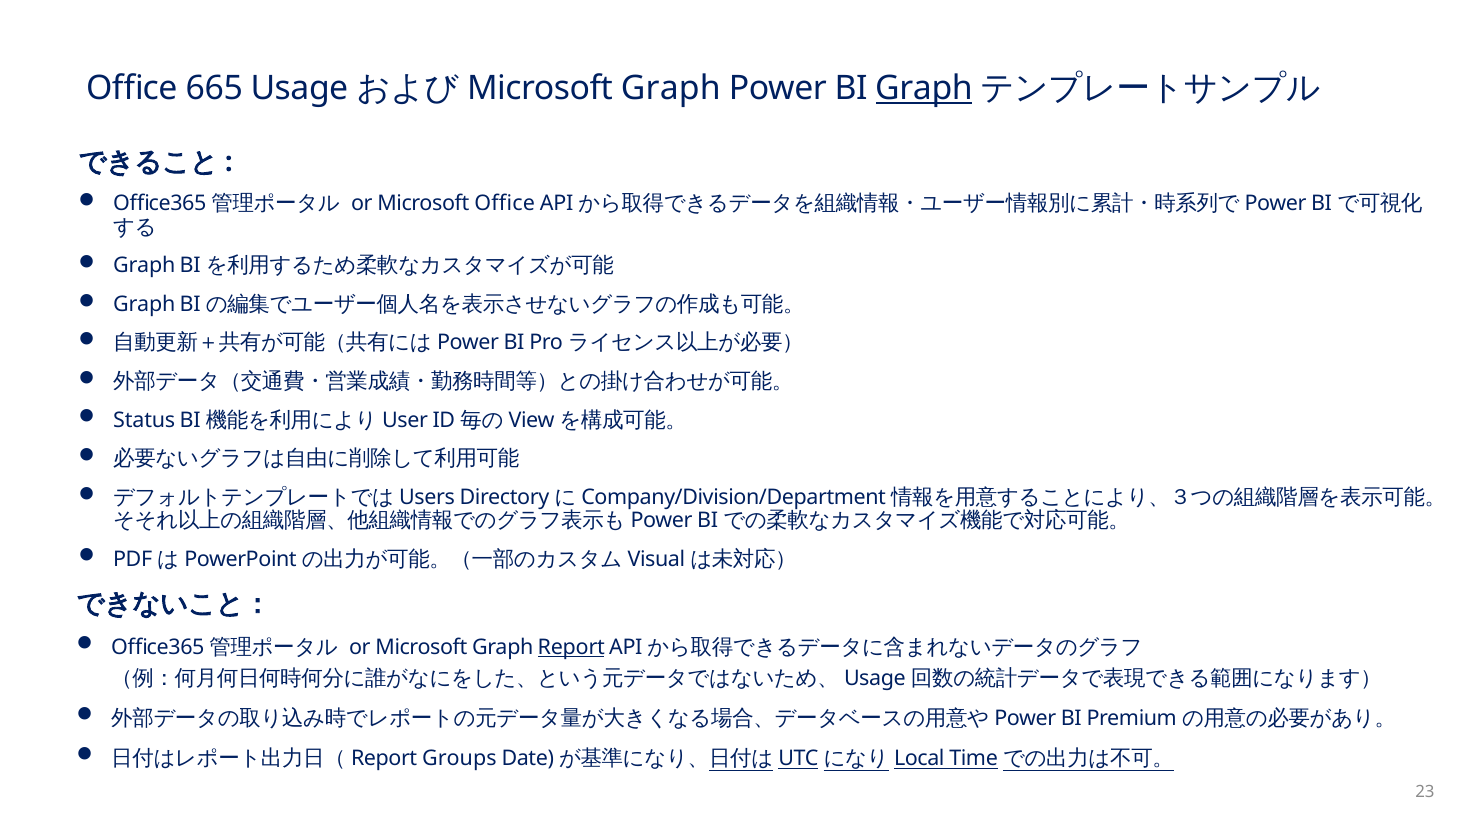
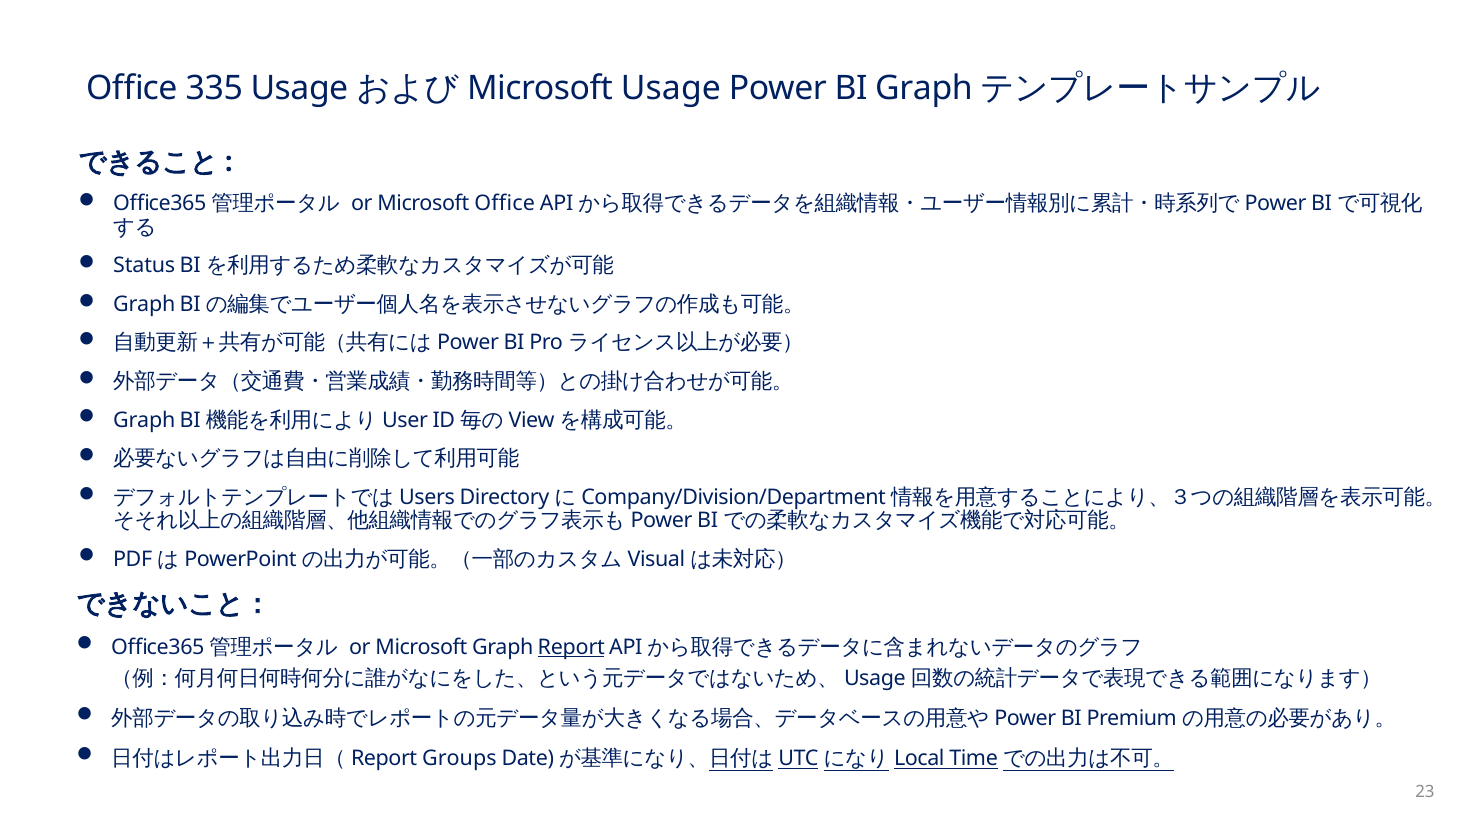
665: 665 -> 335
Graph at (671, 88): Graph -> Usage
Graph at (924, 88) underline: present -> none
Graph at (144, 266): Graph -> Status
Status at (144, 420): Status -> Graph
